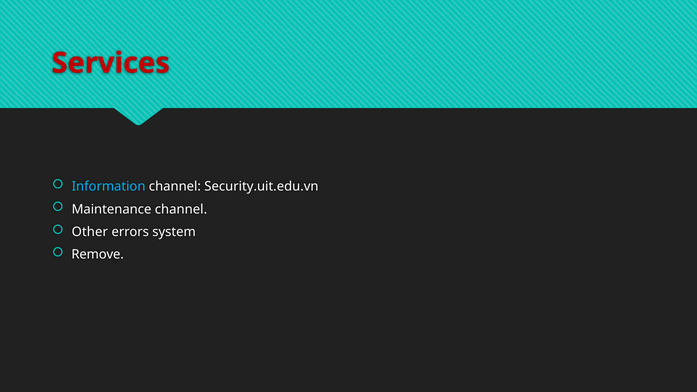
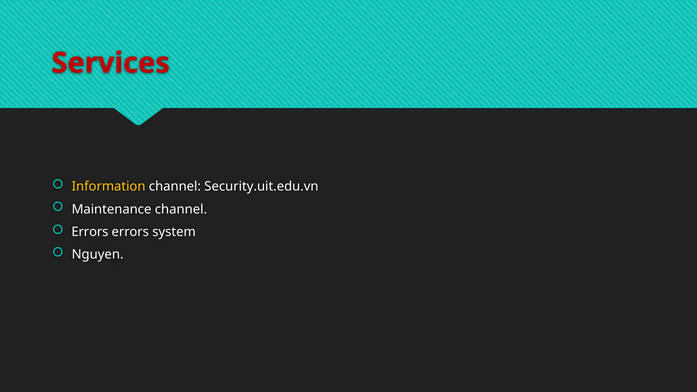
Information colour: light blue -> yellow
Other at (90, 232): Other -> Errors
Remove: Remove -> Nguyen
